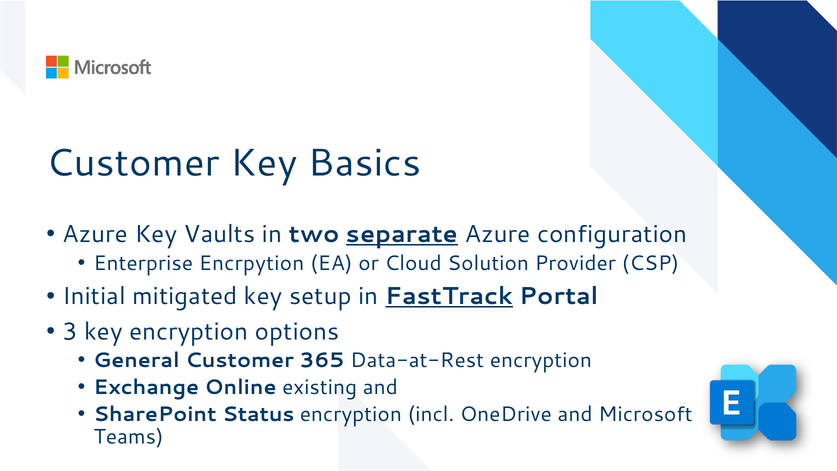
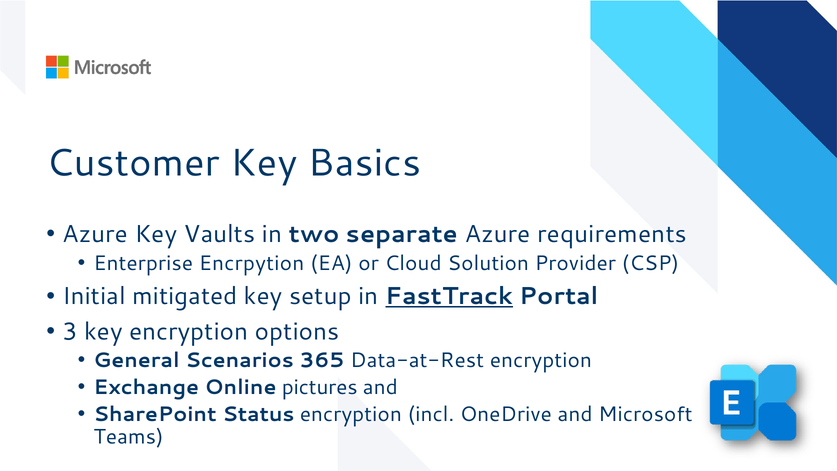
separate underline: present -> none
configuration: configuration -> requirements
General Customer: Customer -> Scenarios
existing: existing -> pictures
